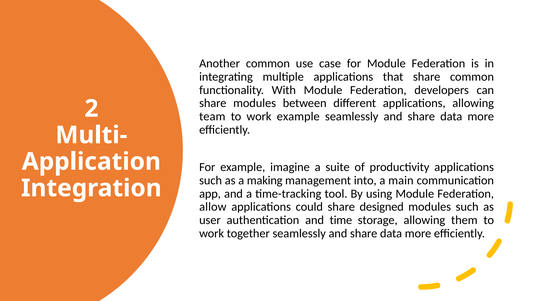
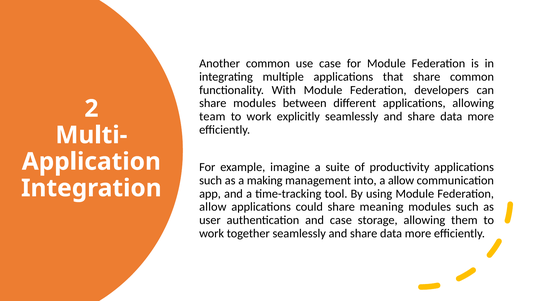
work example: example -> explicitly
a main: main -> allow
designed: designed -> meaning
and time: time -> case
